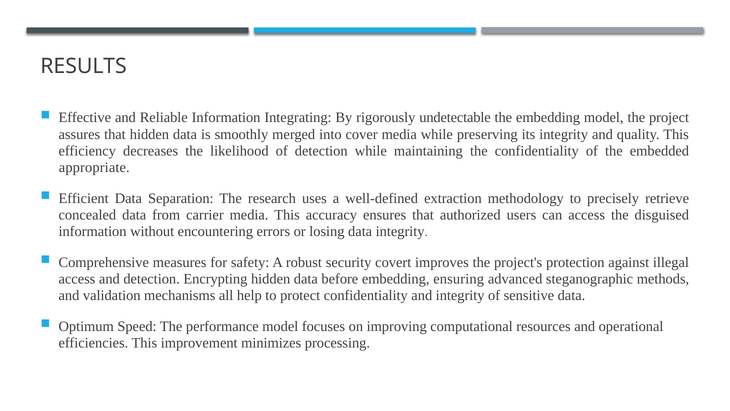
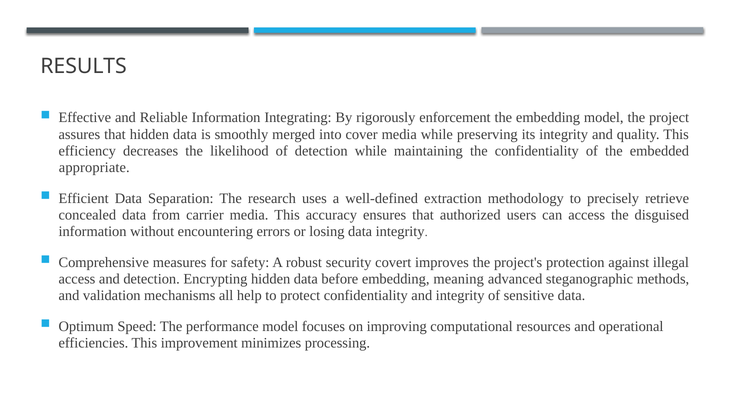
undetectable: undetectable -> enforcement
ensuring: ensuring -> meaning
